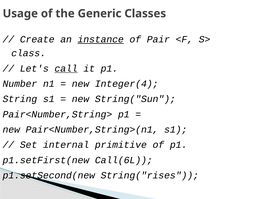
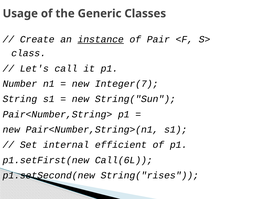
call underline: present -> none
Integer(4: Integer(4 -> Integer(7
primitive: primitive -> efficient
